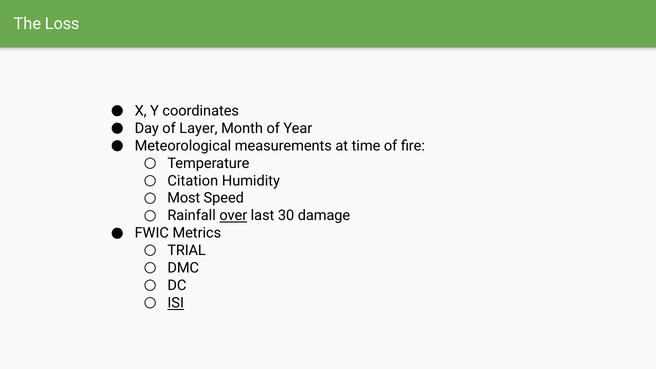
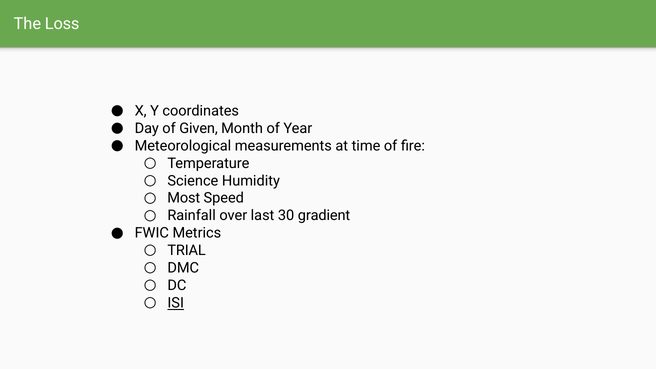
Layer: Layer -> Given
Citation: Citation -> Science
over underline: present -> none
damage: damage -> gradient
